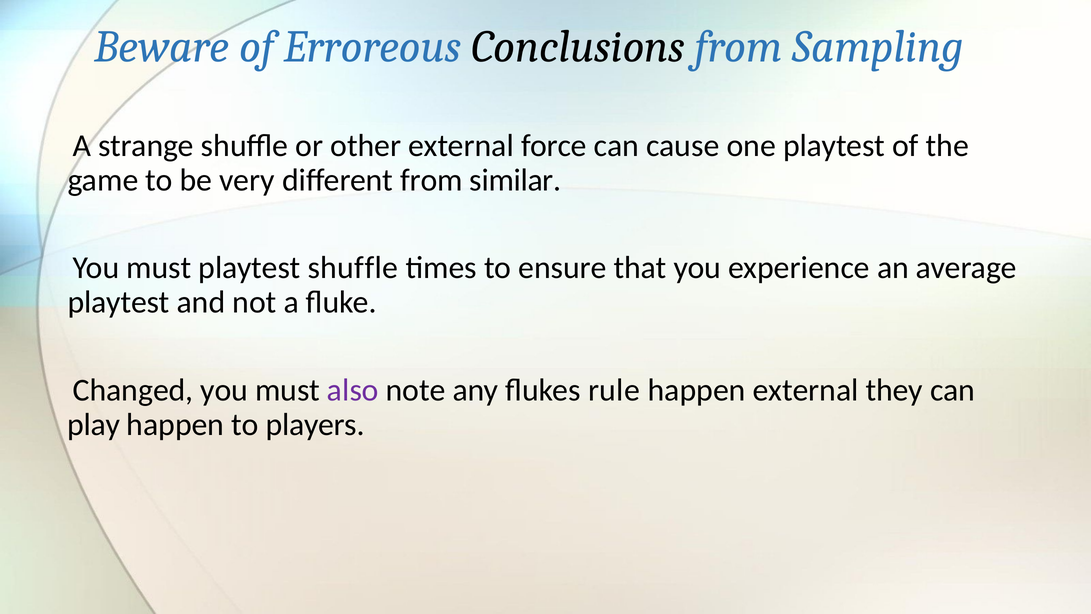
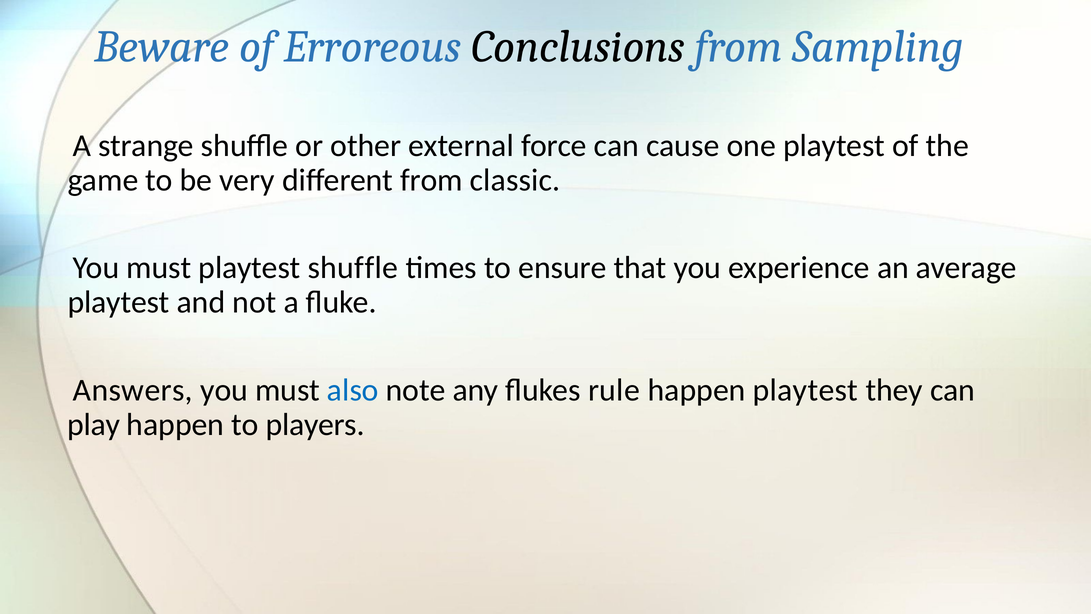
similar: similar -> classic
Changed: Changed -> Answers
also colour: purple -> blue
happen external: external -> playtest
